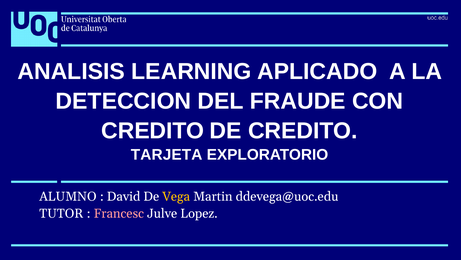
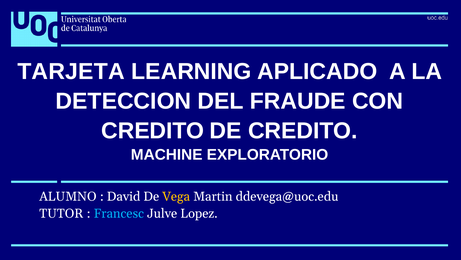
ANALISIS: ANALISIS -> TARJETA
TARJETA: TARJETA -> MACHINE
Francesc colour: pink -> light blue
